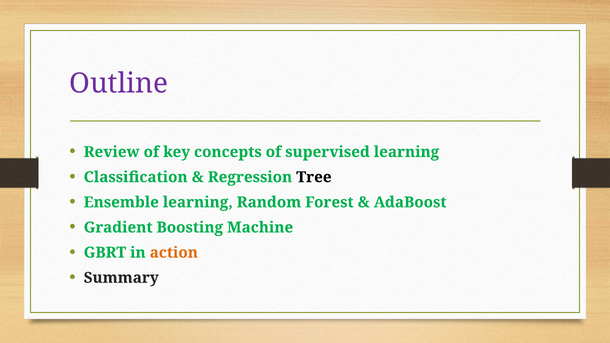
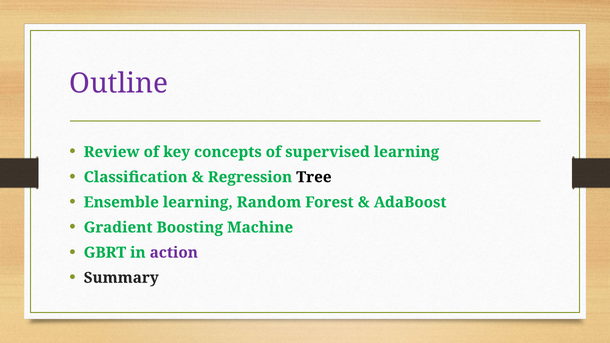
action colour: orange -> purple
